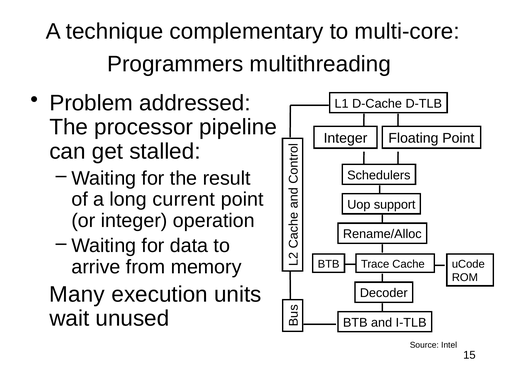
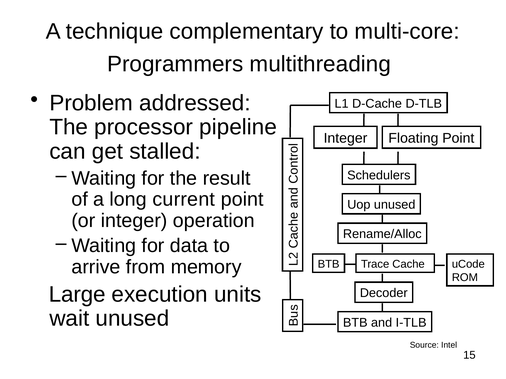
Uop support: support -> unused
Many: Many -> Large
